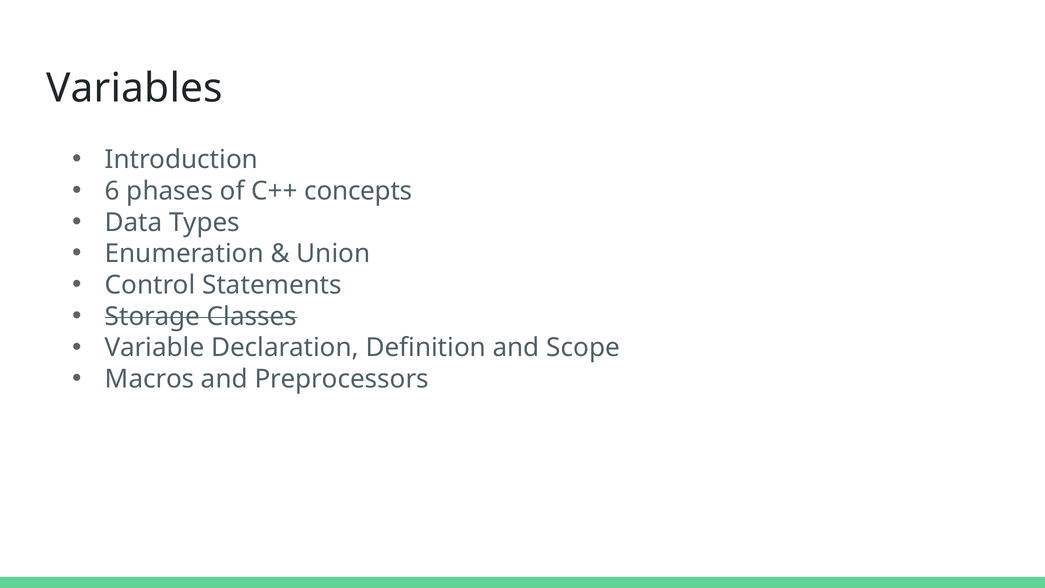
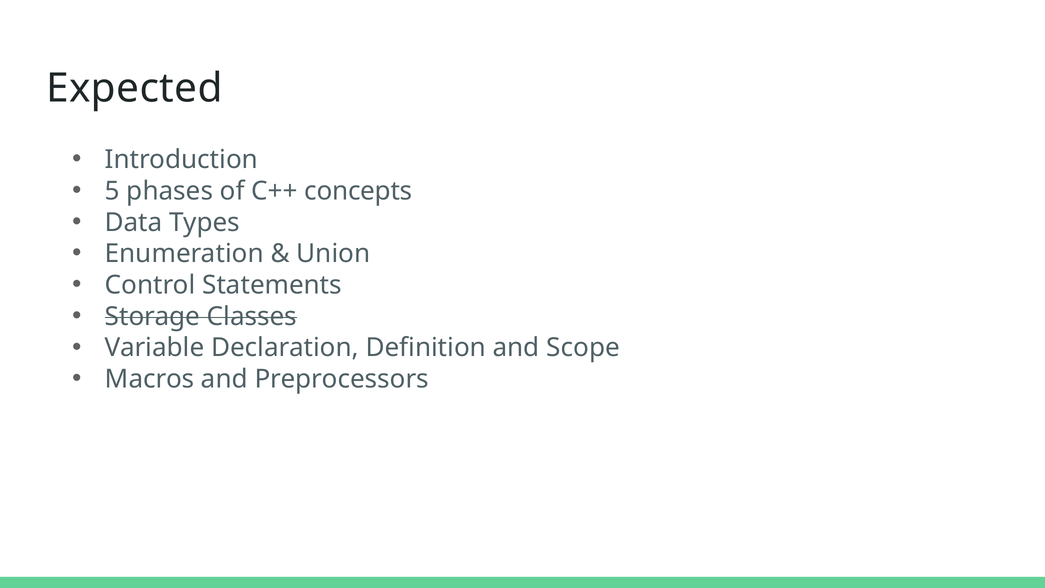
Variables: Variables -> Expected
6: 6 -> 5
